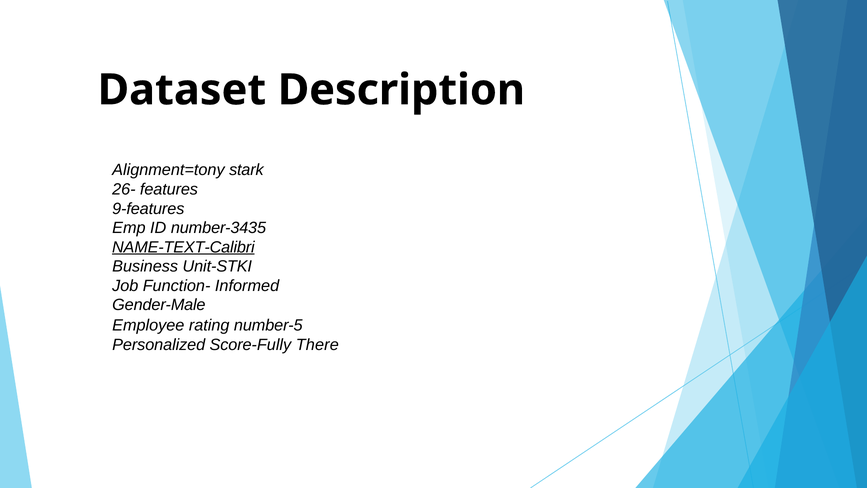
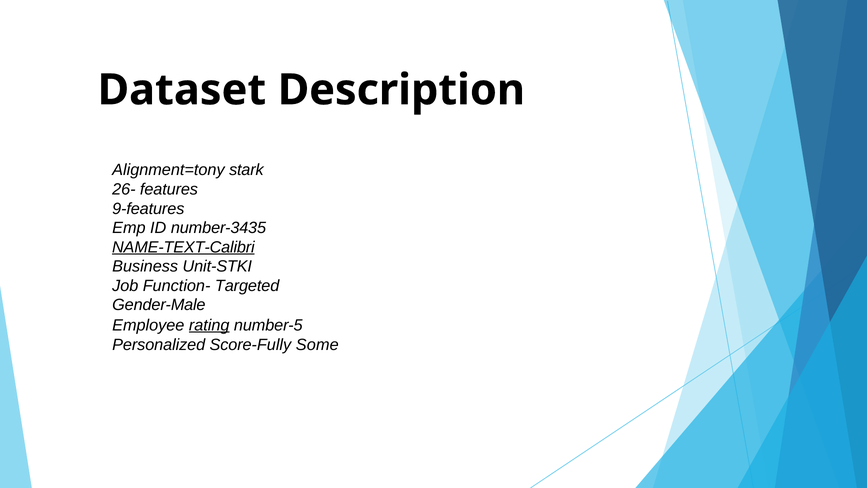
Informed: Informed -> Targeted
rating underline: none -> present
There: There -> Some
